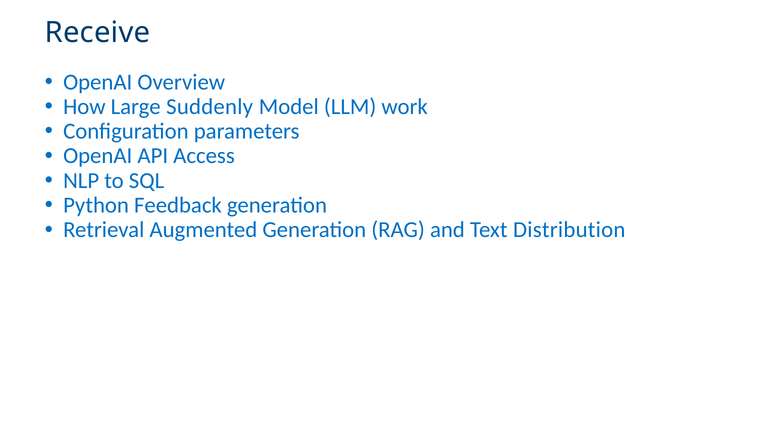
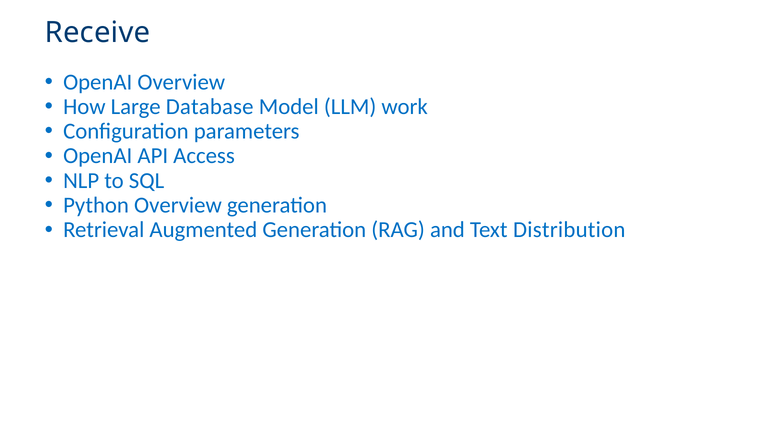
Suddenly: Suddenly -> Database
Python Feedback: Feedback -> Overview
